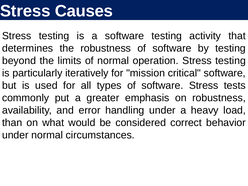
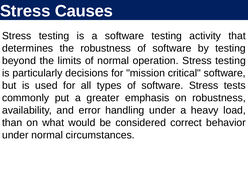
iteratively: iteratively -> decisions
